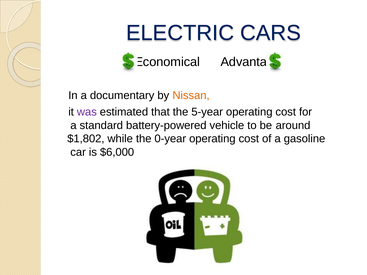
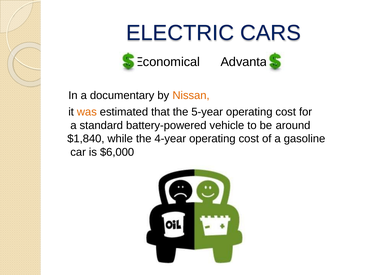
was colour: purple -> orange
$1,802: $1,802 -> $1,840
0-year: 0-year -> 4-year
